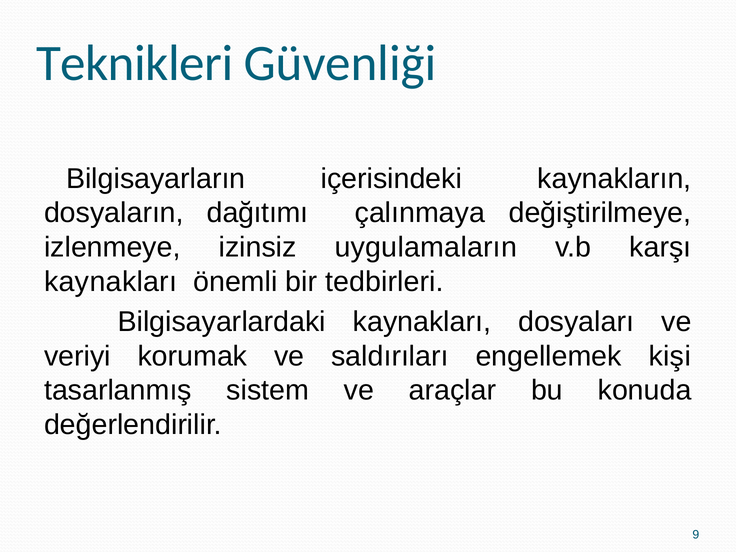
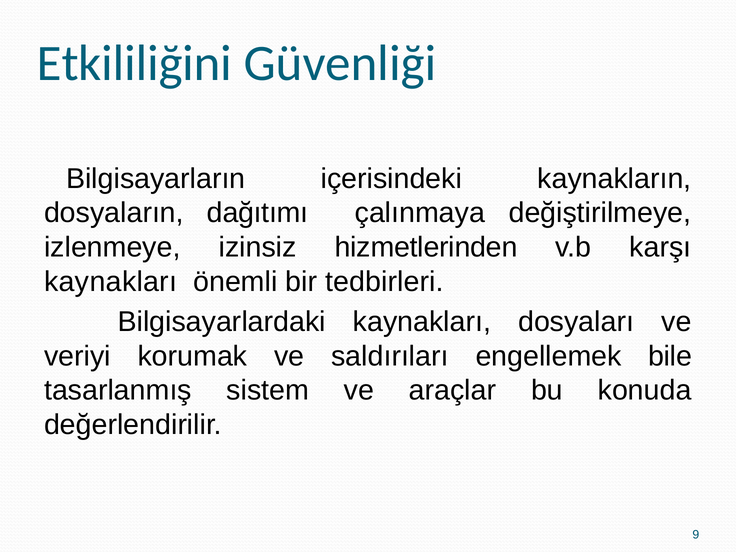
Teknikleri: Teknikleri -> Etkililiğini
uygulamaların: uygulamaların -> hizmetlerinden
kişi: kişi -> bile
